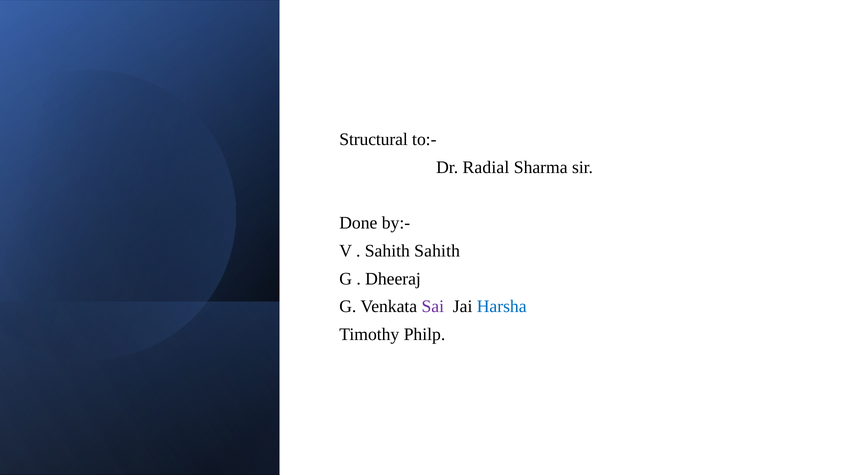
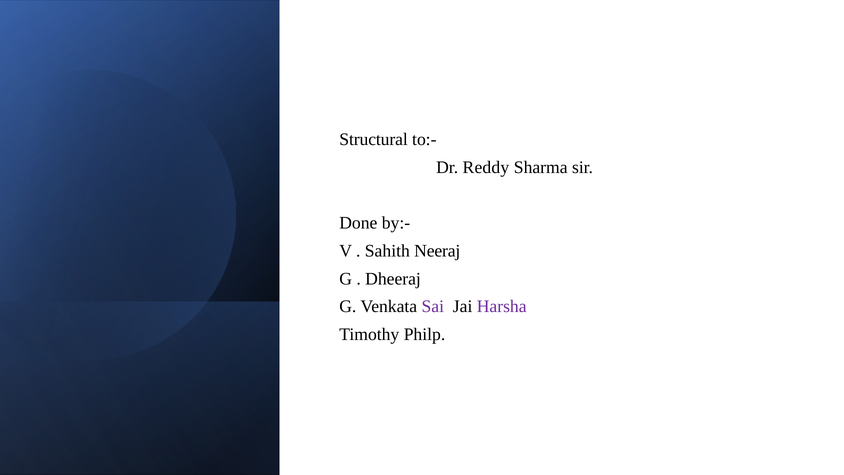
Radial: Radial -> Reddy
Sahith Sahith: Sahith -> Neeraj
Harsha colour: blue -> purple
